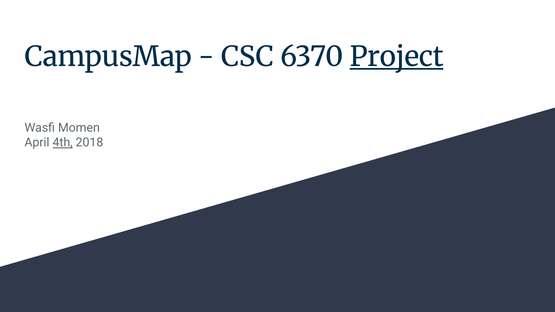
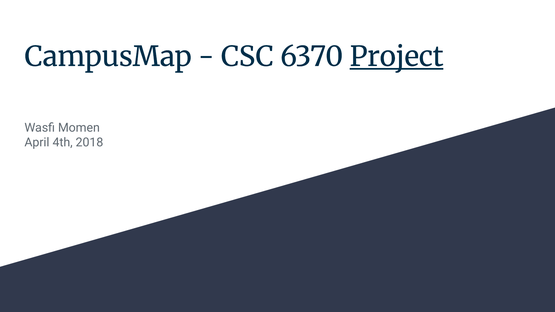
4th underline: present -> none
